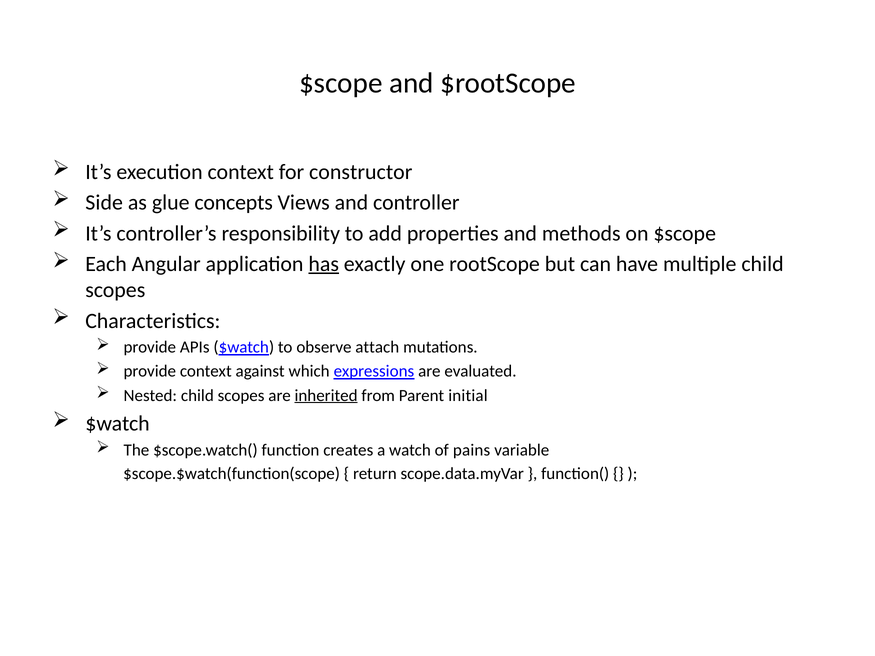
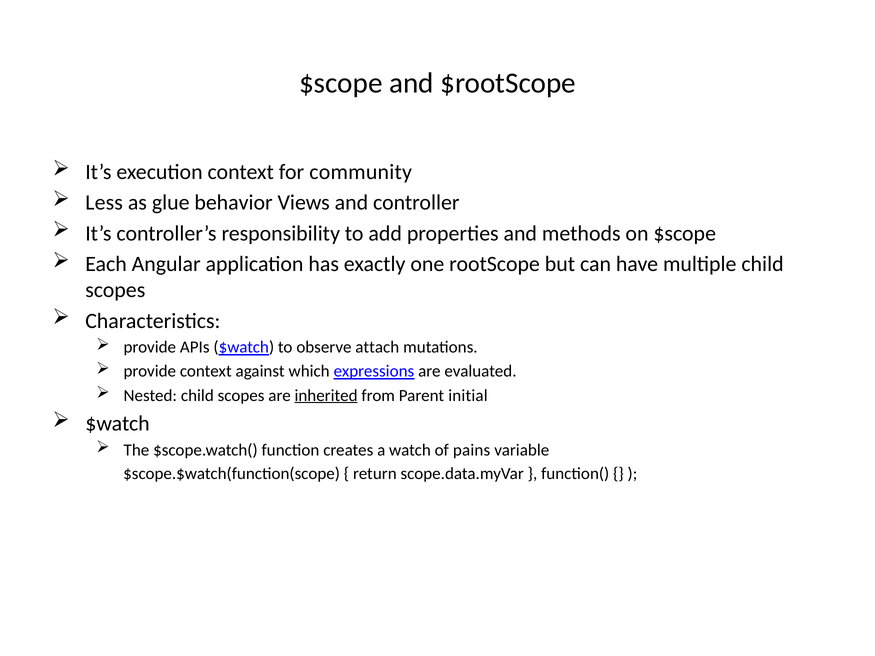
constructor: constructor -> community
Side: Side -> Less
concepts: concepts -> behavior
has underline: present -> none
